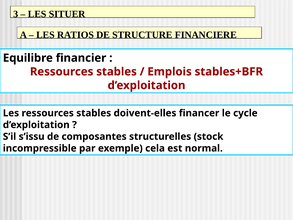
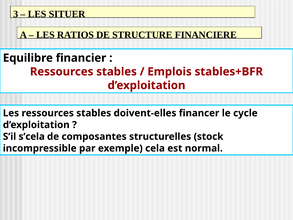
s’issu: s’issu -> s’cela
